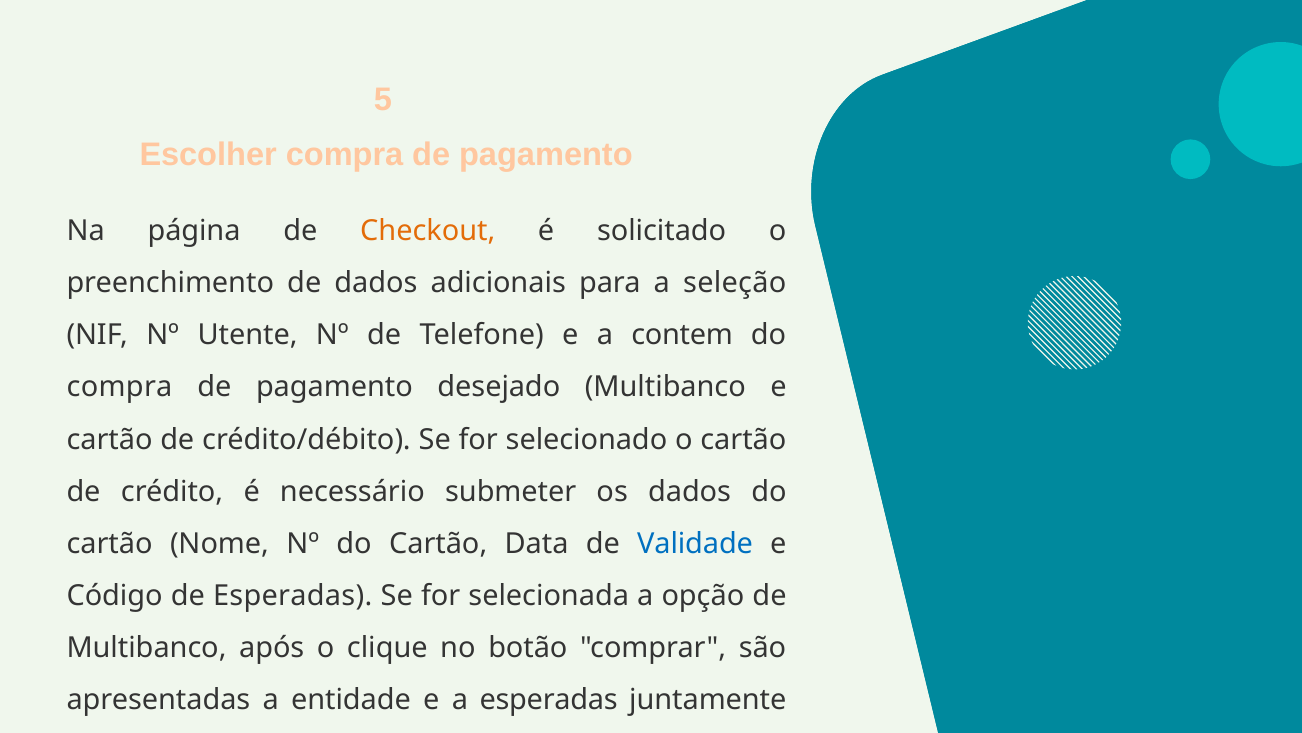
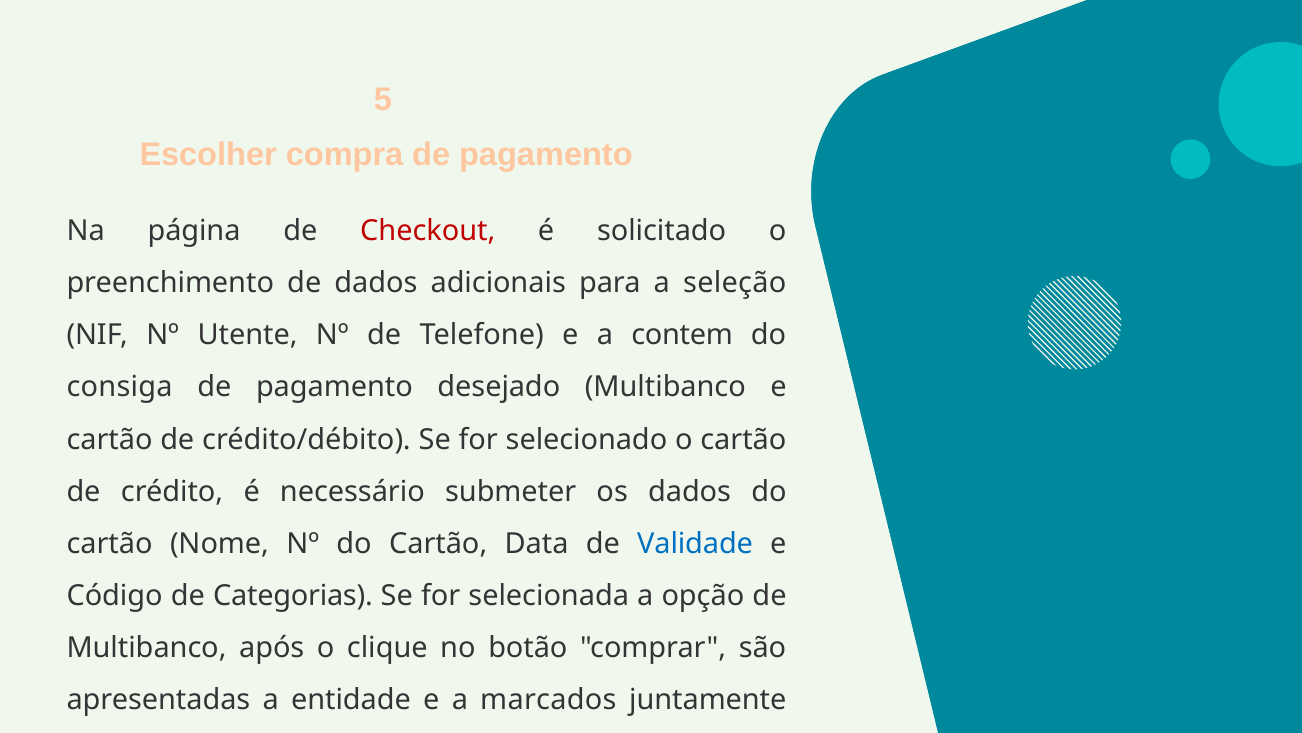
Checkout colour: orange -> red
compra at (120, 387): compra -> consiga
de Esperadas: Esperadas -> Categorias
a esperadas: esperadas -> marcados
